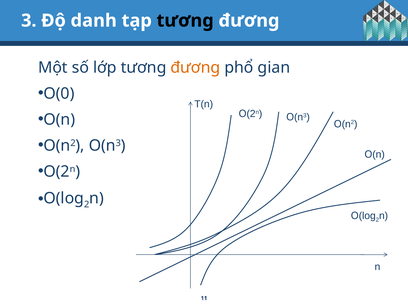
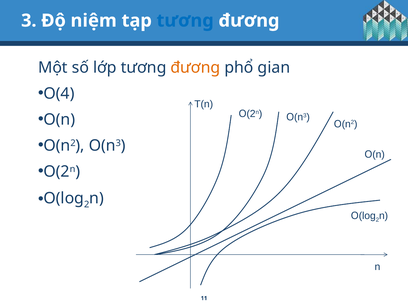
danh: danh -> niệm
tương at (185, 21) colour: black -> blue
O(0: O(0 -> O(4
